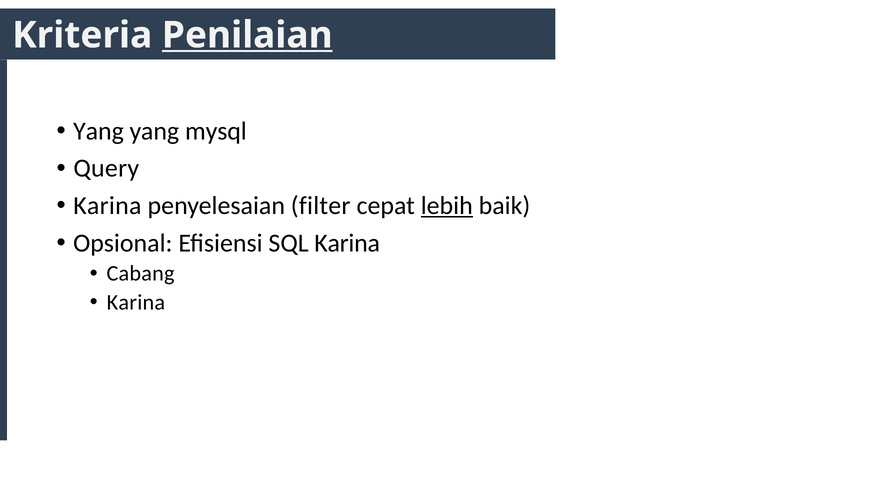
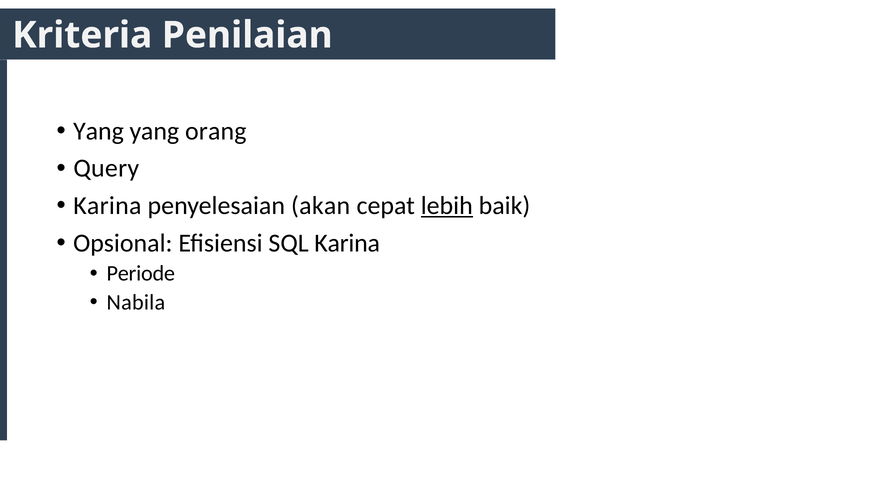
Penilaian underline: present -> none
mysql: mysql -> orang
filter: filter -> akan
Cabang: Cabang -> Periode
Karina at (136, 302): Karina -> Nabila
